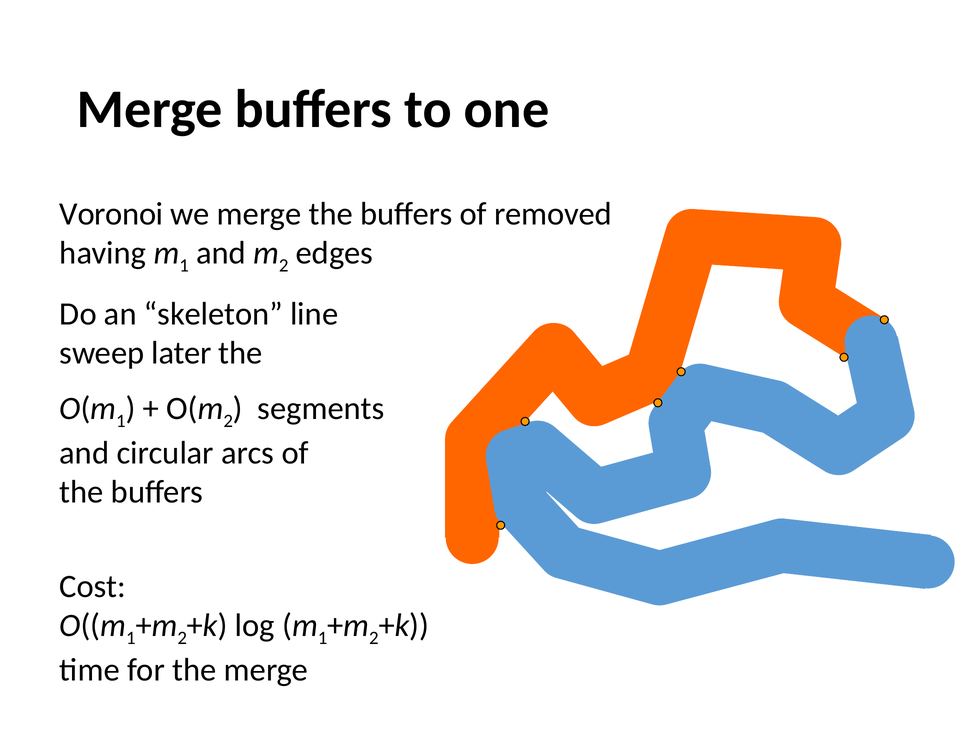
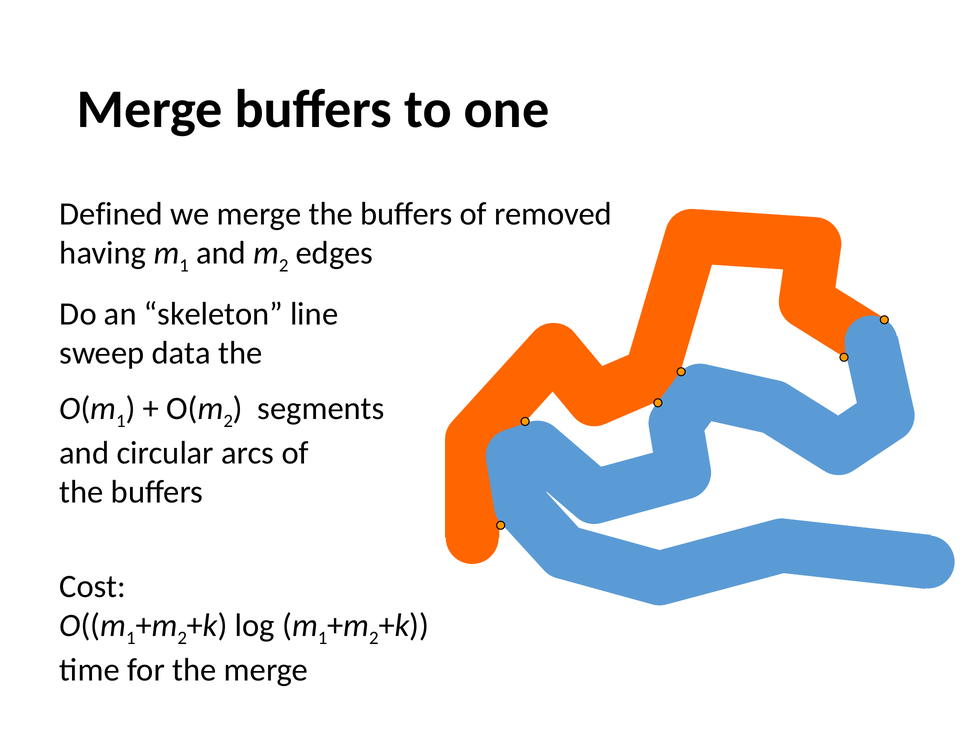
Voronoi: Voronoi -> Defined
later: later -> data
